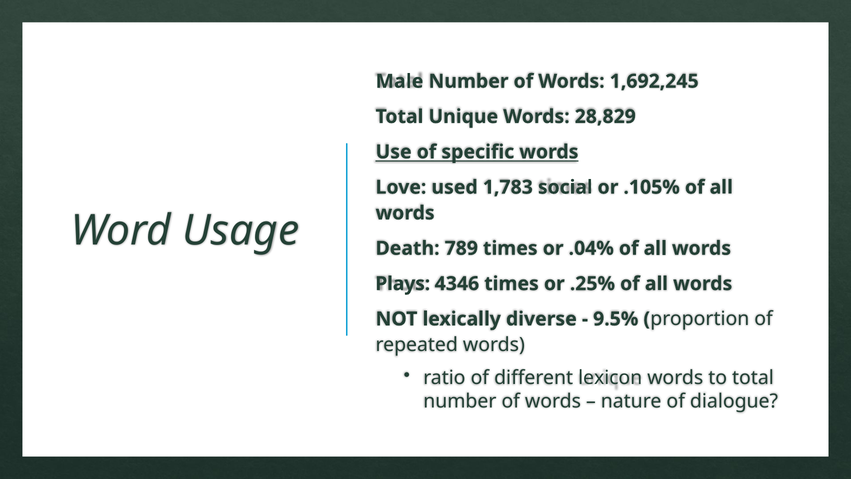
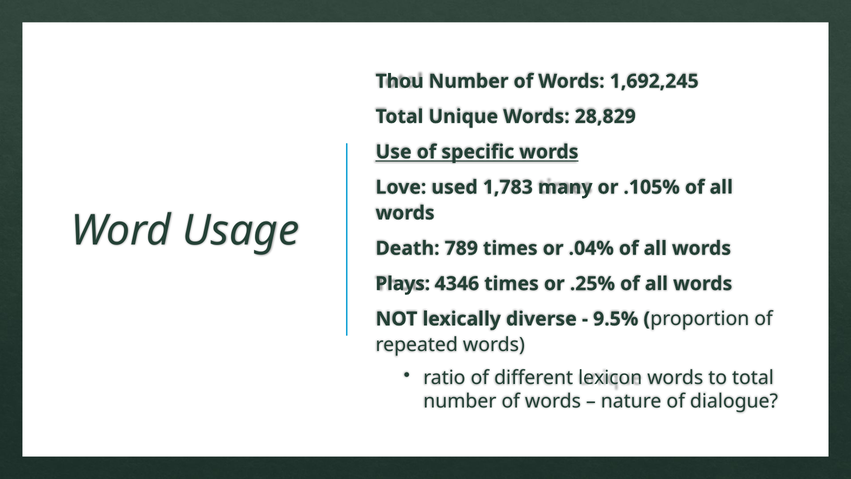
Male: Male -> Thou
social: social -> many
